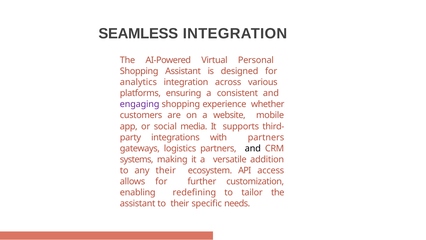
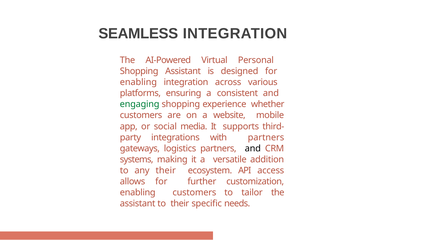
analytics at (138, 82): analytics -> enabling
engaging colour: purple -> green
enabling redeﬁning: redeﬁning -> customers
